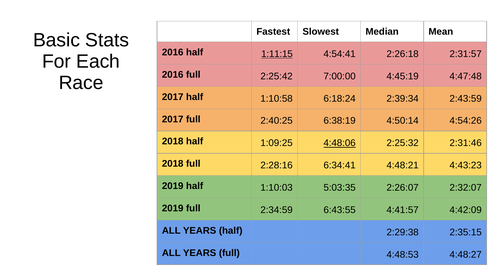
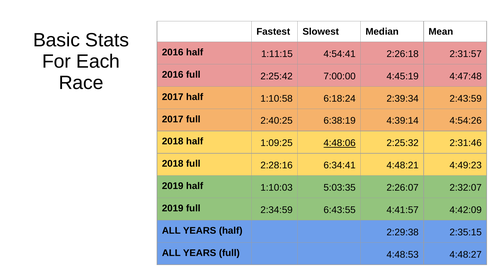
1:11:15 underline: present -> none
4:50:14: 4:50:14 -> 4:39:14
4:43:23: 4:43:23 -> 4:49:23
